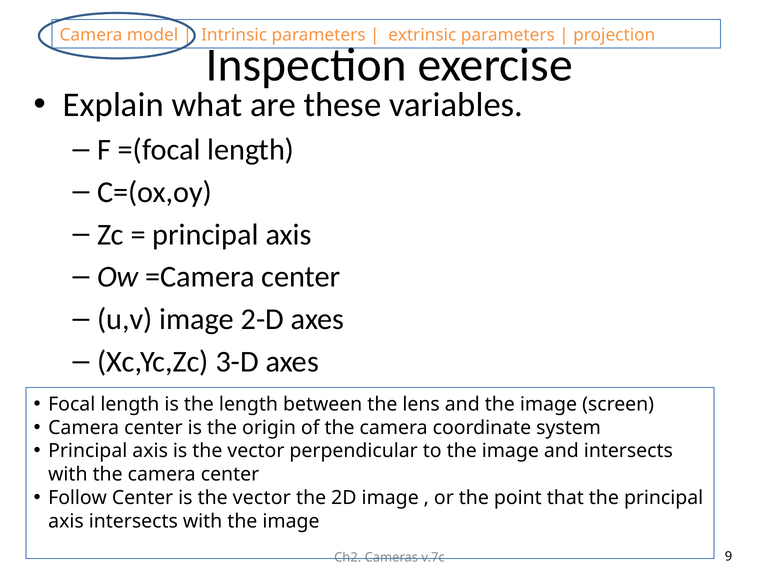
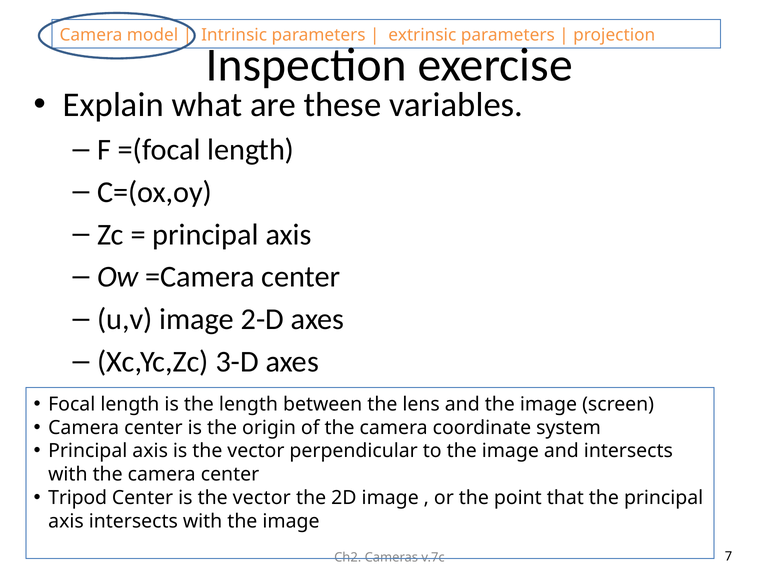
Follow: Follow -> Tripod
9: 9 -> 7
